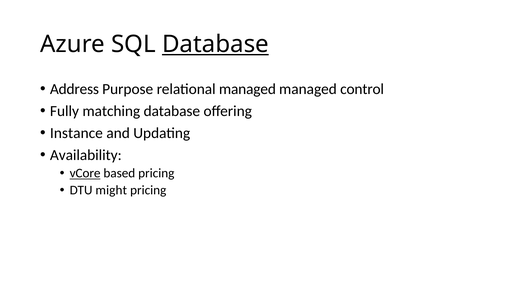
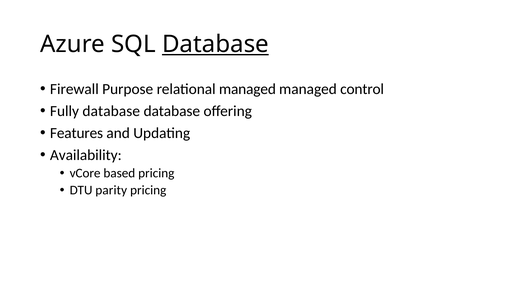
Address: Address -> Firewall
Fully matching: matching -> database
Instance: Instance -> Features
vCore underline: present -> none
might: might -> parity
